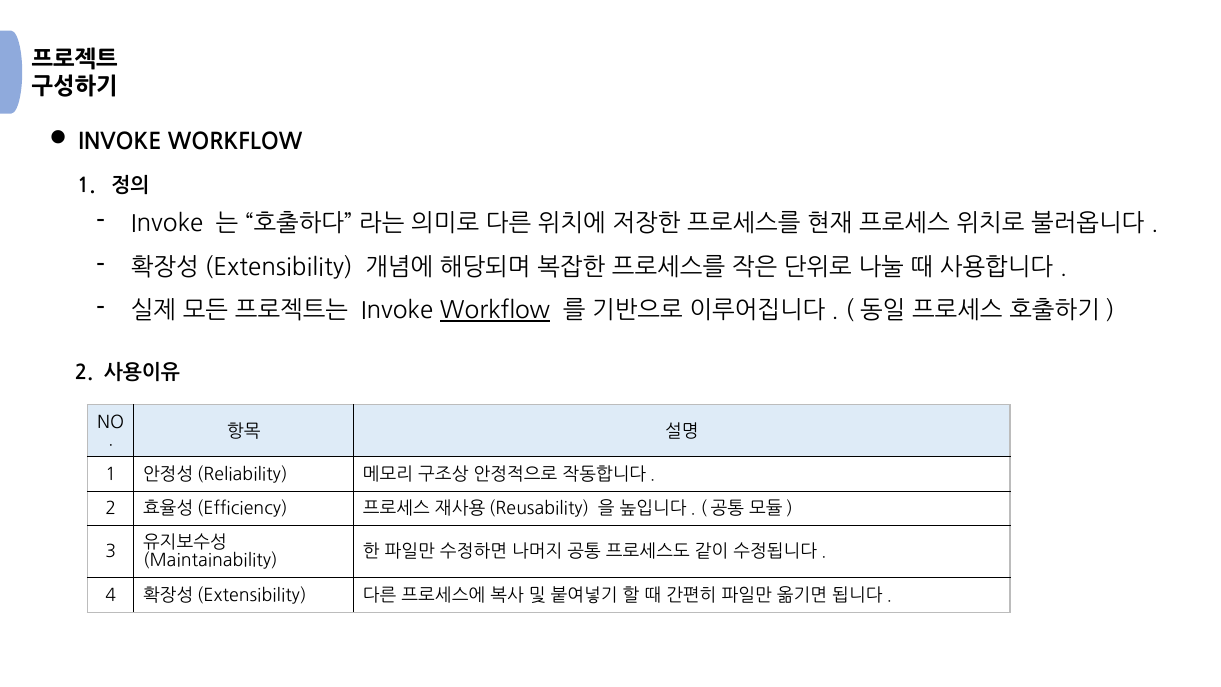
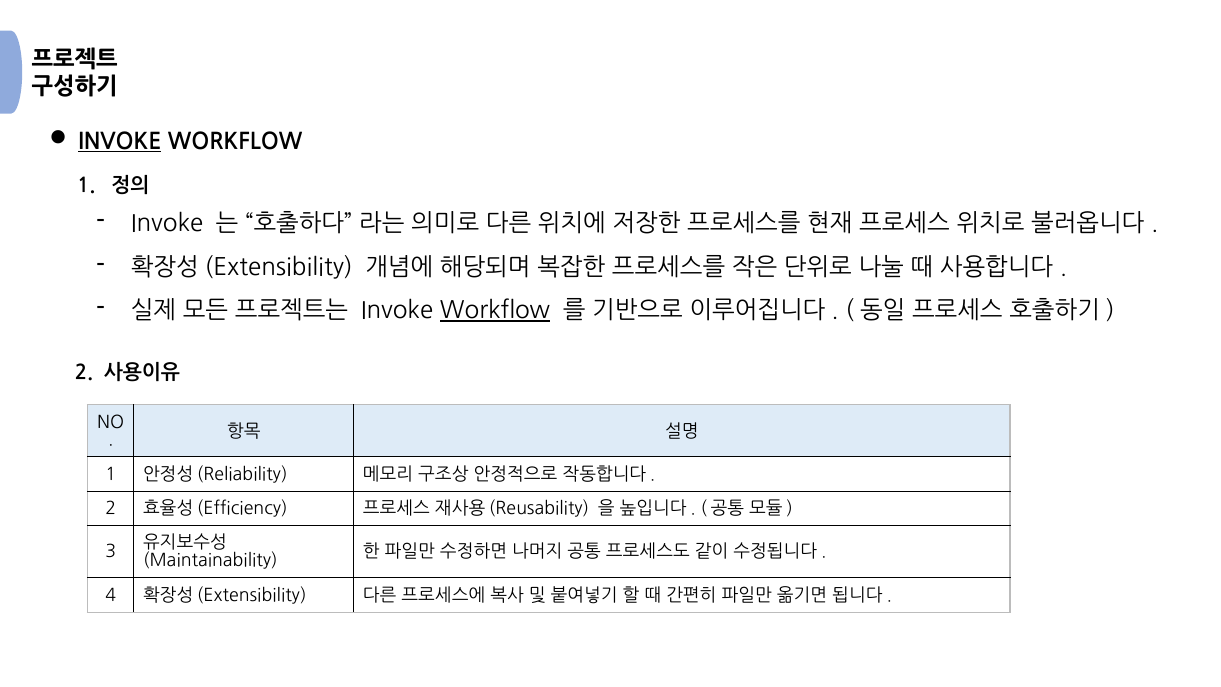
INVOKE at (120, 142) underline: none -> present
